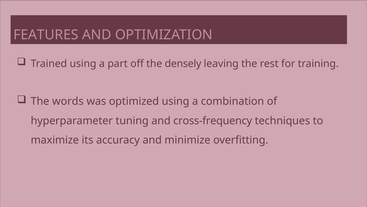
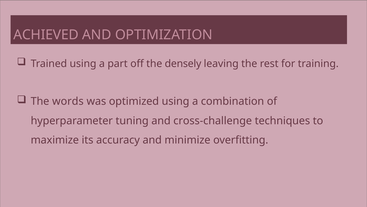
FEATURES: FEATURES -> ACHIEVED
cross-frequency: cross-frequency -> cross-challenge
